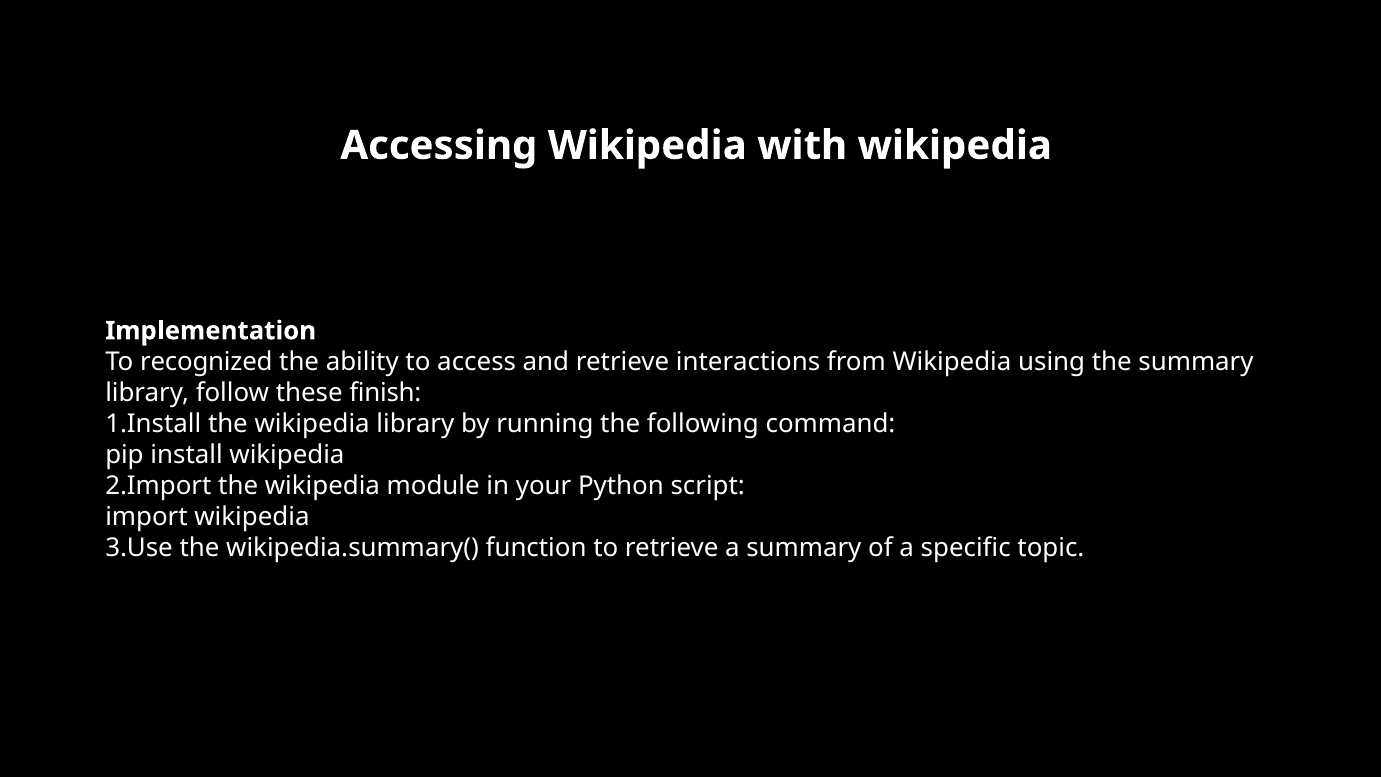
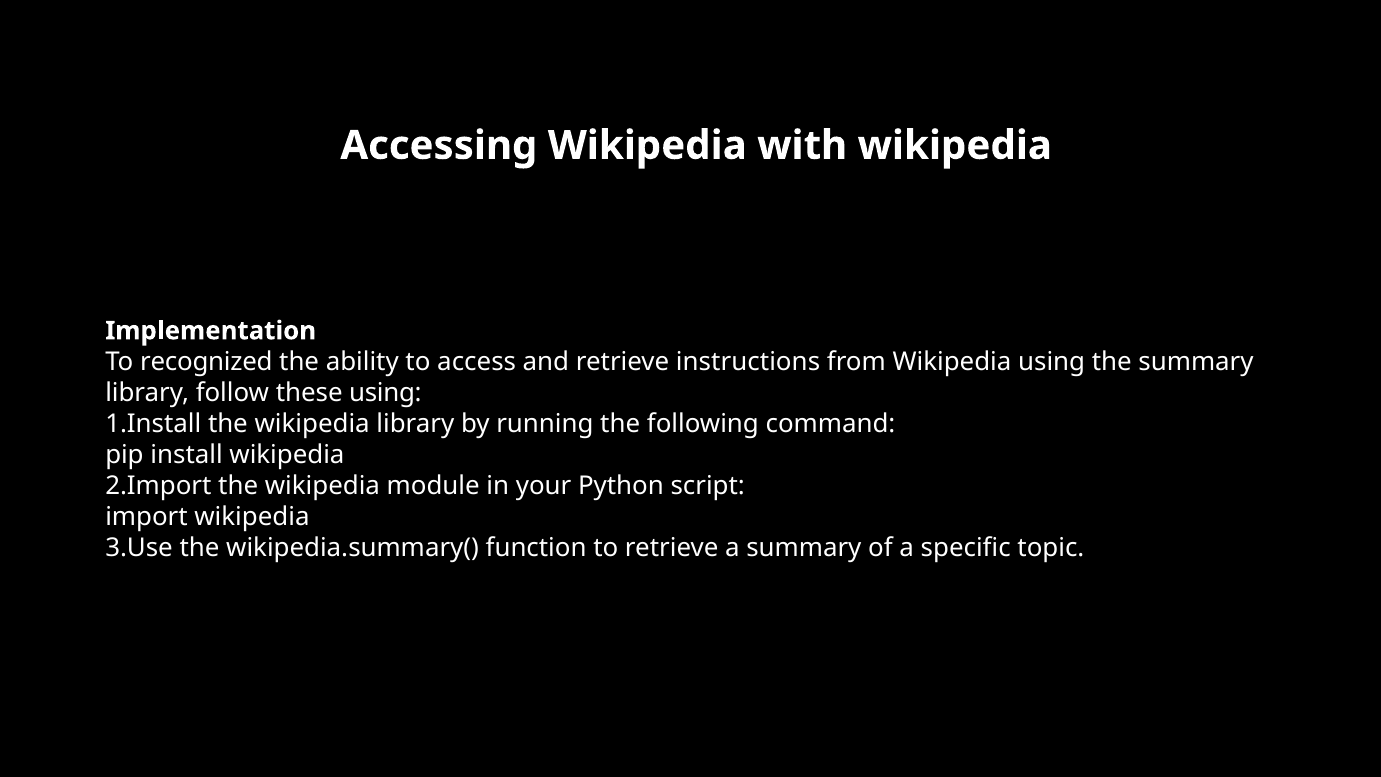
interactions: interactions -> instructions
these finish: finish -> using
